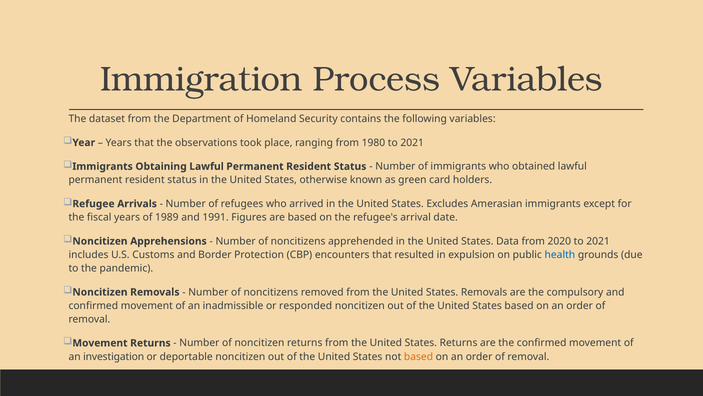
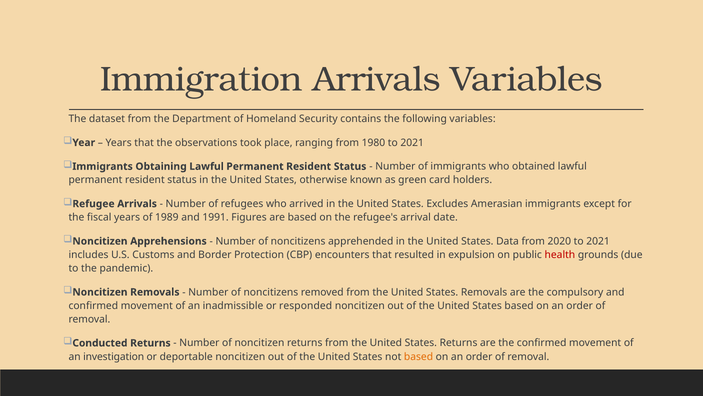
Immigration Process: Process -> Arrivals
health colour: blue -> red
Movement at (100, 343): Movement -> Conducted
